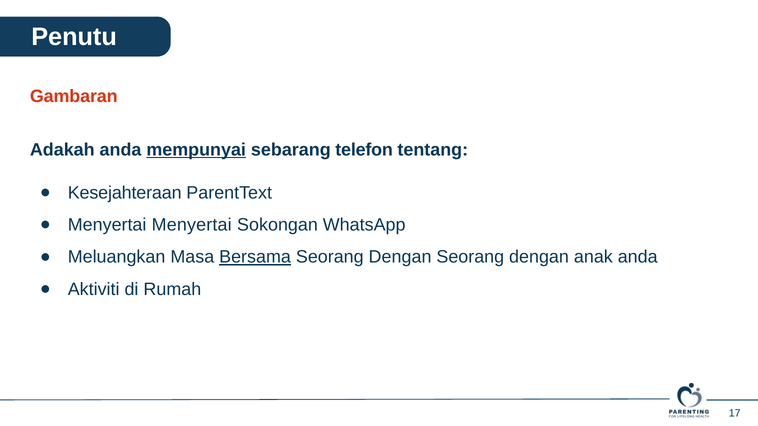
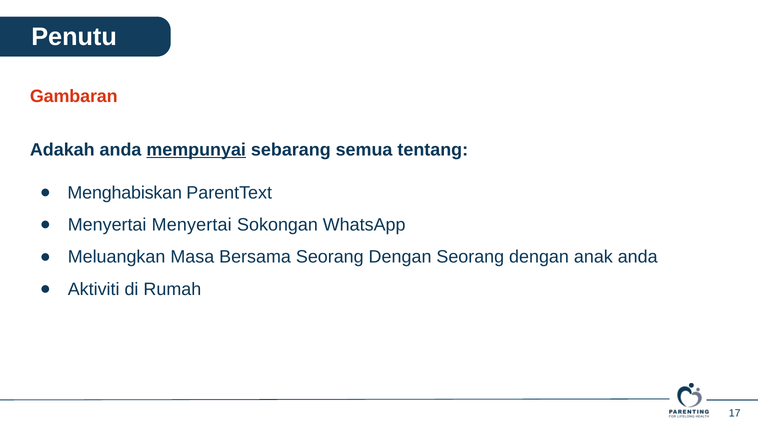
telefon: telefon -> semua
Kesejahteraan: Kesejahteraan -> Menghabiskan
Bersama underline: present -> none
